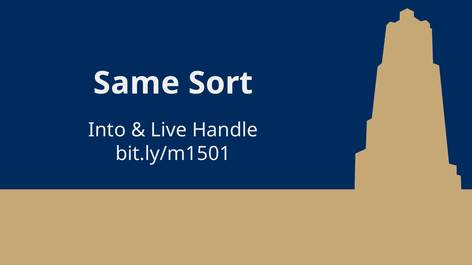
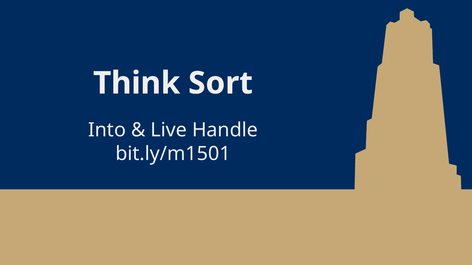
Same: Same -> Think
